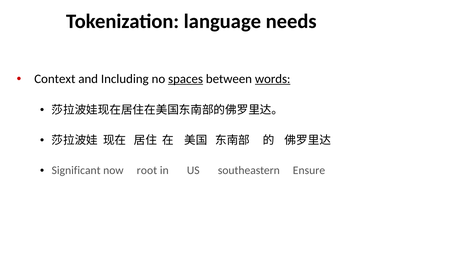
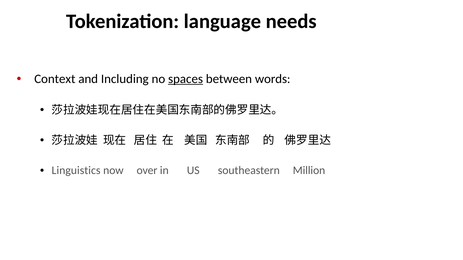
words underline: present -> none
Significant: Significant -> Linguistics
root: root -> over
Ensure: Ensure -> Million
